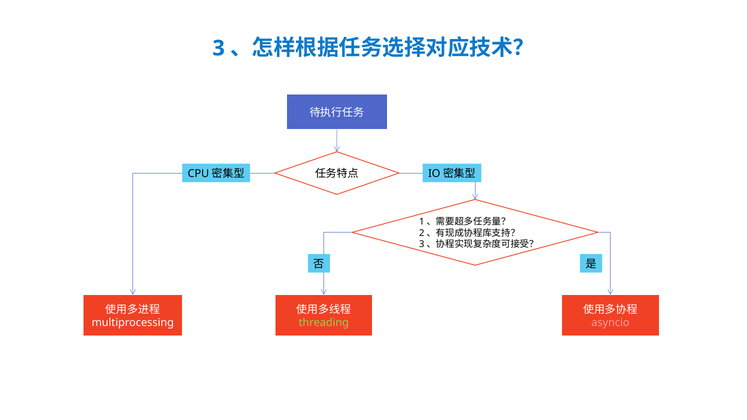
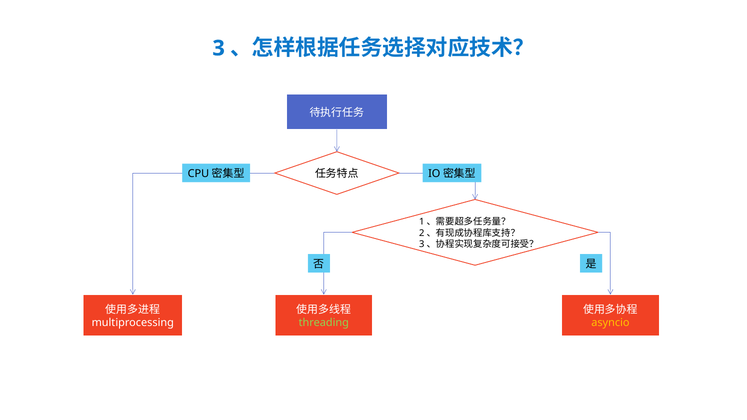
asyncio colour: pink -> yellow
